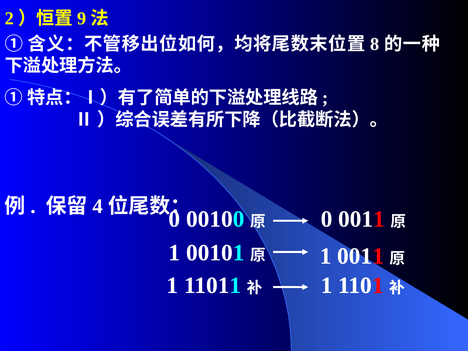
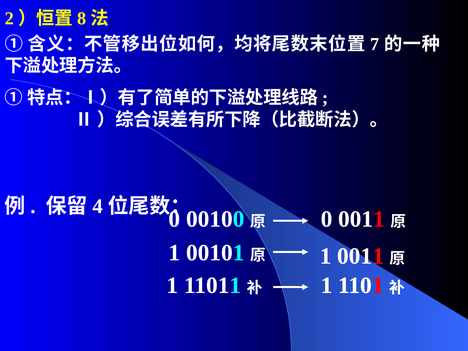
9: 9 -> 8
8: 8 -> 7
